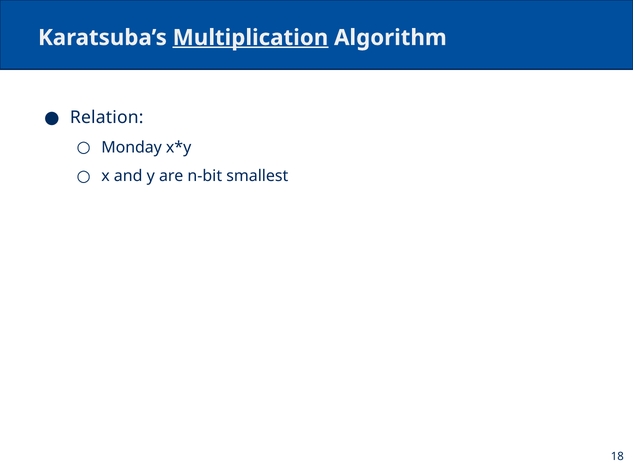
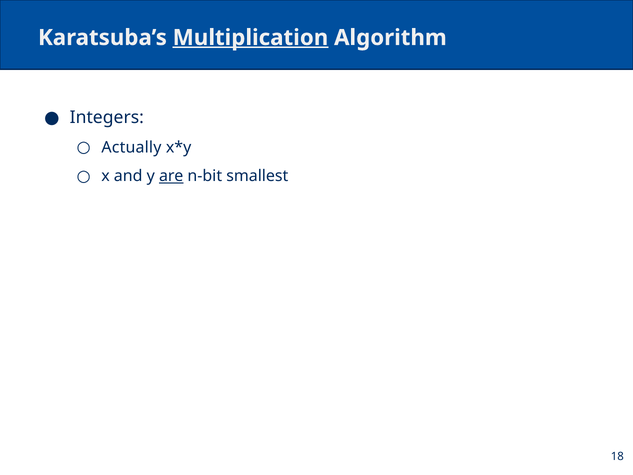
Relation: Relation -> Integers
Monday: Monday -> Actually
are underline: none -> present
